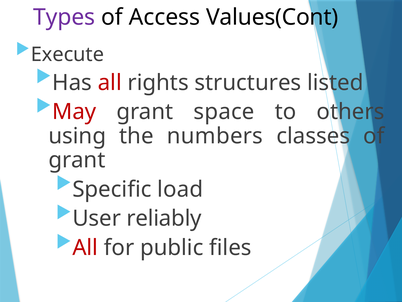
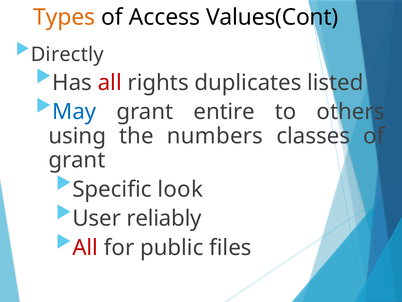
Types colour: purple -> orange
Execute: Execute -> Directly
structures: structures -> duplicates
May colour: red -> blue
space: space -> entire
load: load -> look
